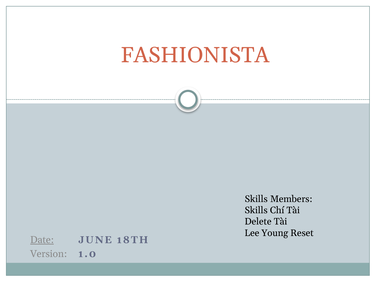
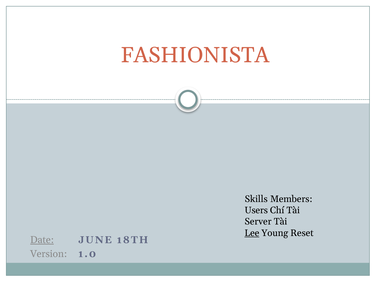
Skills at (256, 210): Skills -> Users
Delete: Delete -> Server
Lee underline: none -> present
